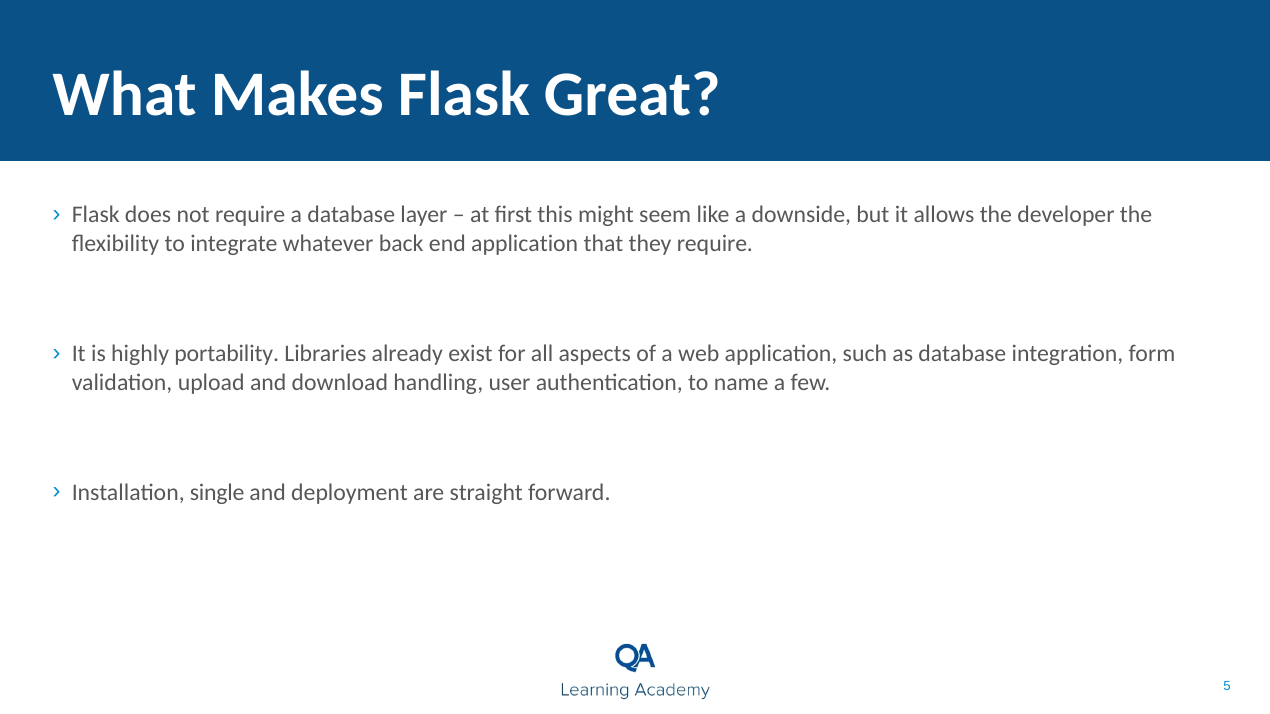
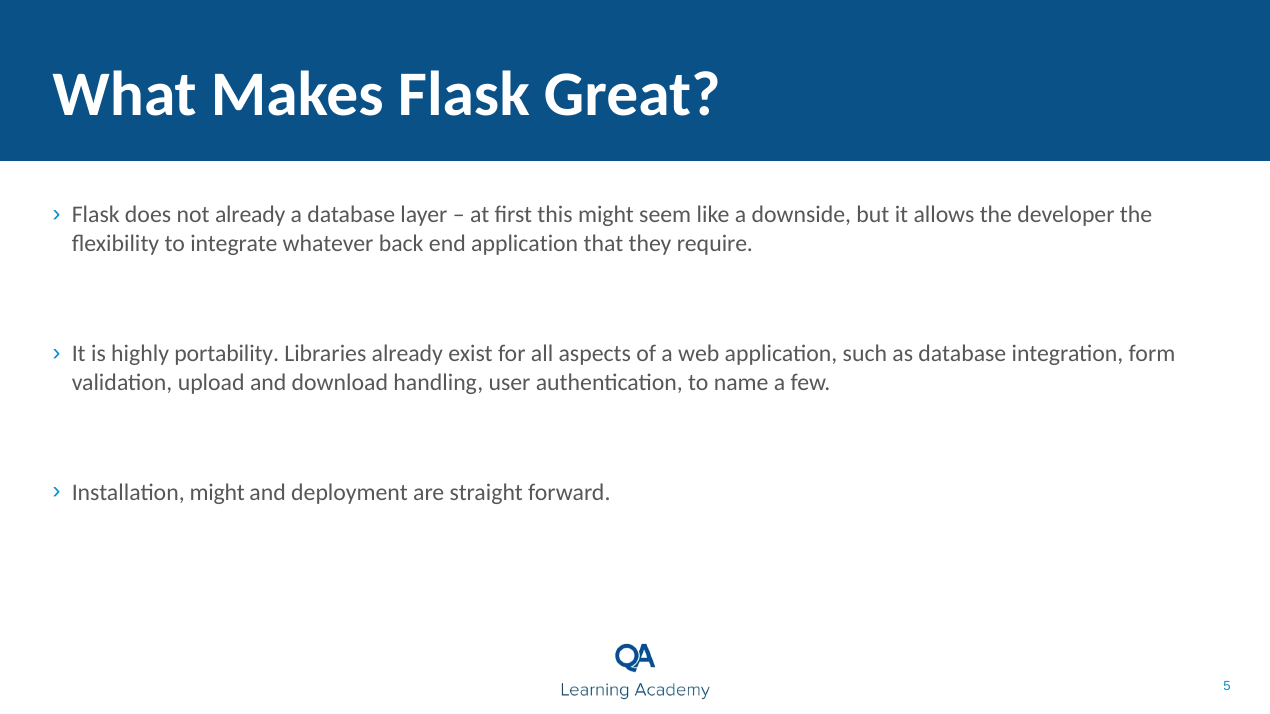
not require: require -> already
Installation single: single -> might
